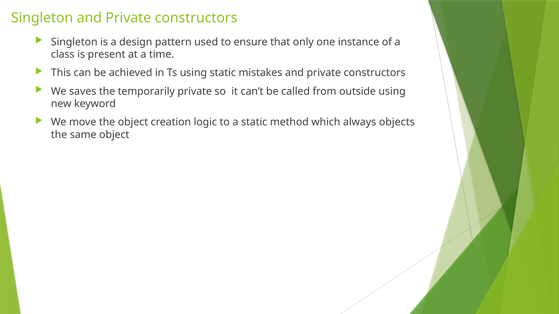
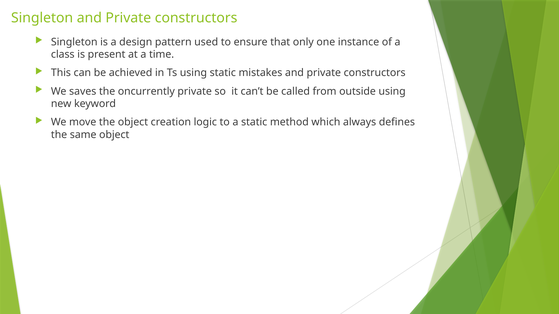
temporarily: temporarily -> oncurrently
objects: objects -> defines
